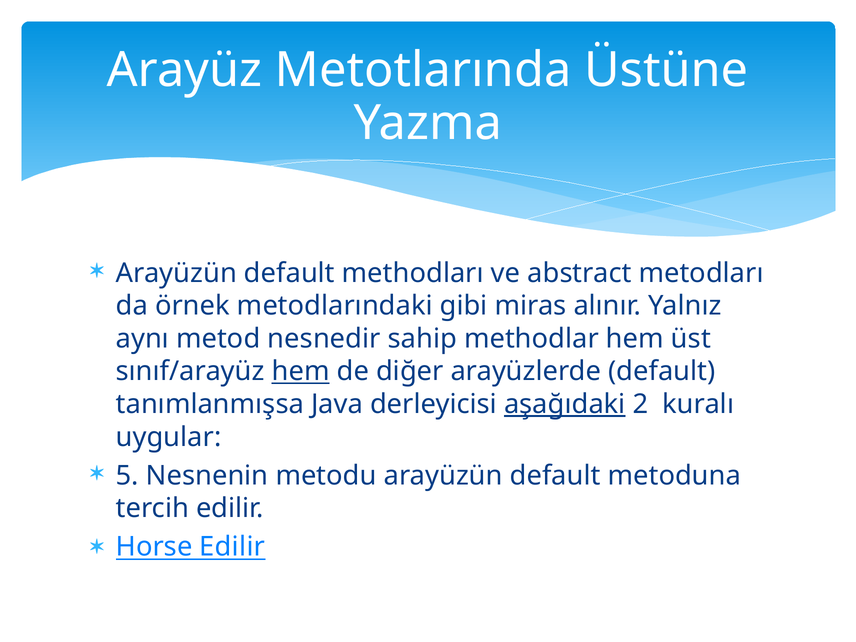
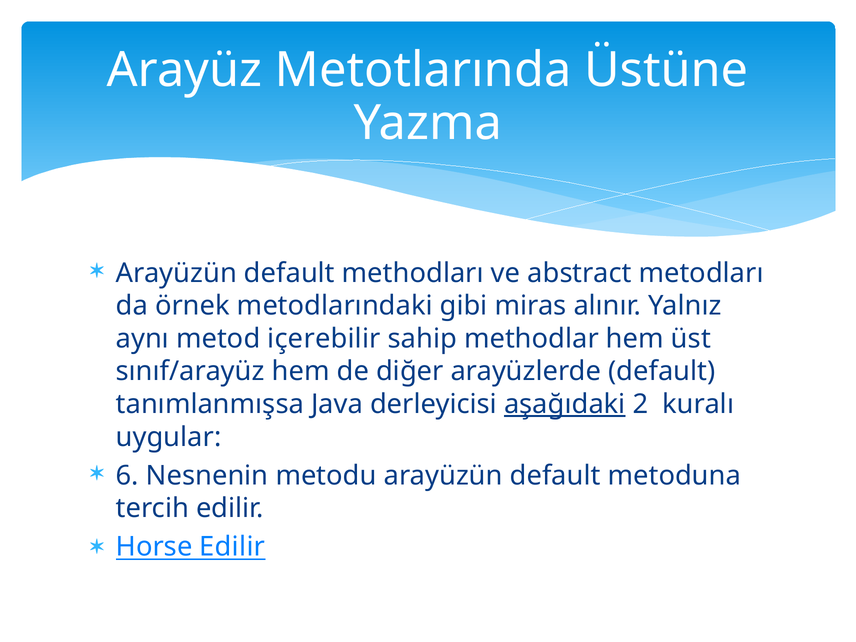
nesnedir: nesnedir -> içerebilir
hem at (301, 371) underline: present -> none
5: 5 -> 6
